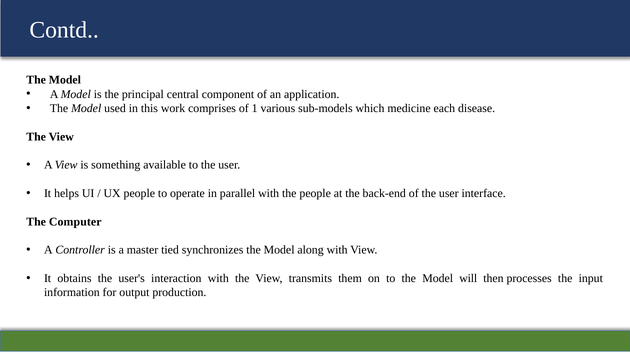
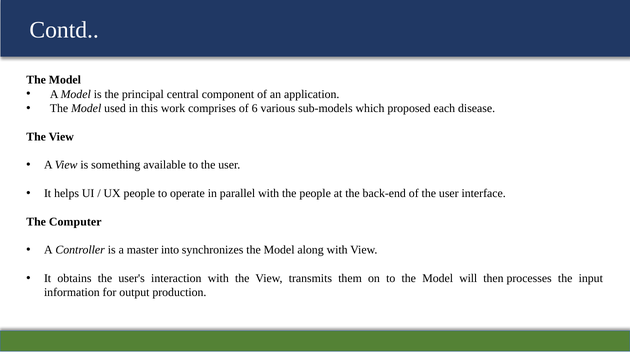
1: 1 -> 6
medicine: medicine -> proposed
tied: tied -> into
